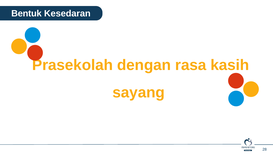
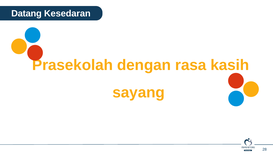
Bentuk: Bentuk -> Datang
